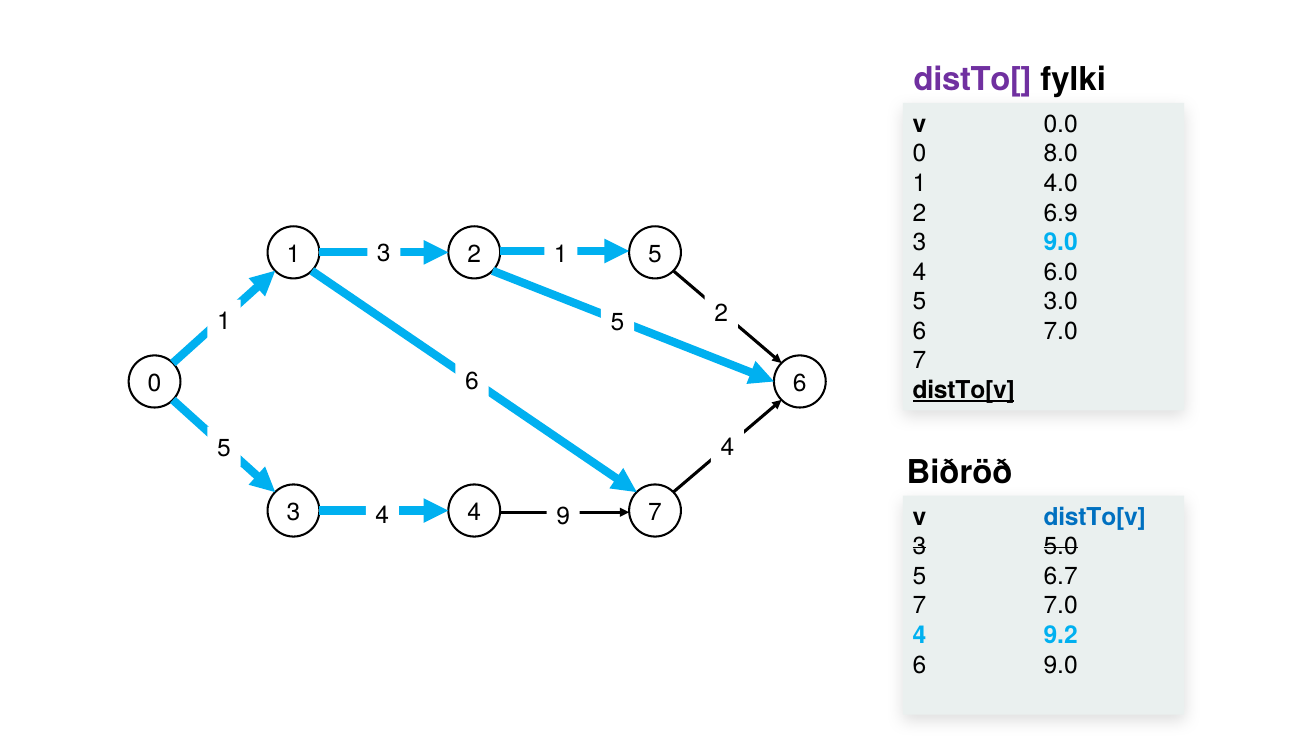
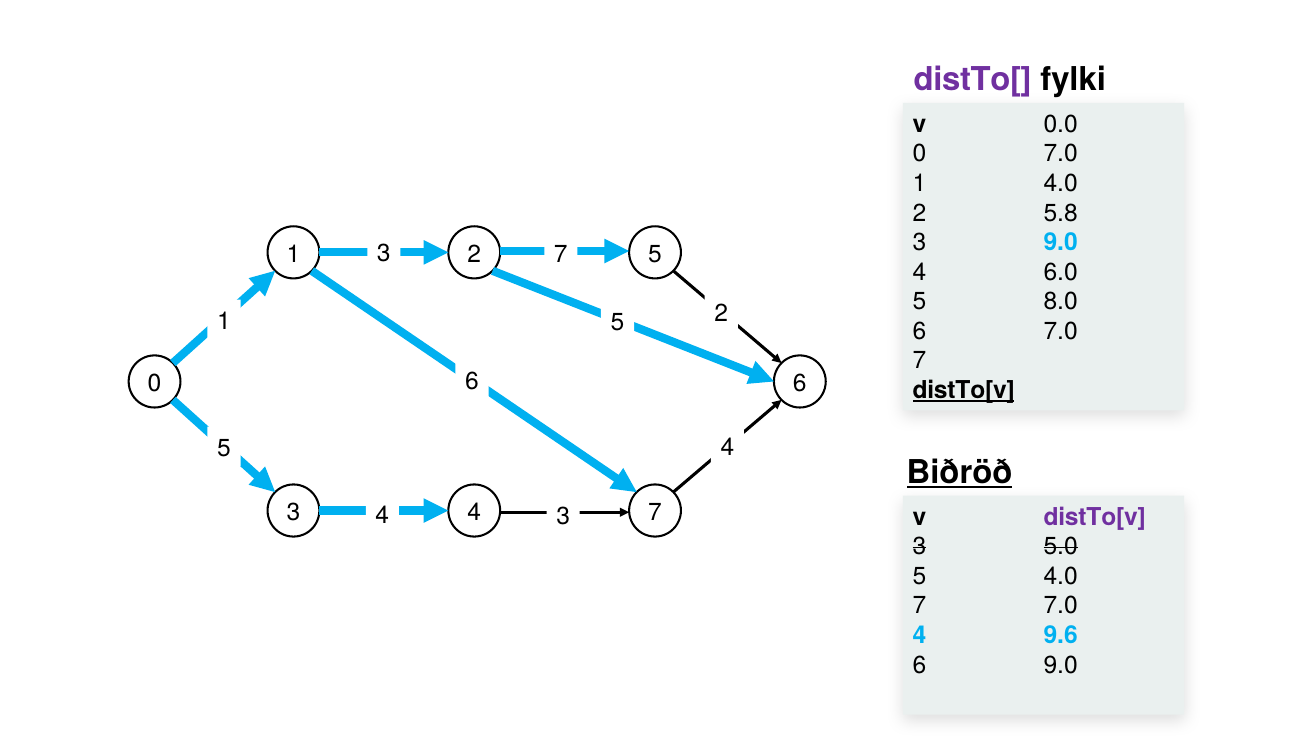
8.0 at (1061, 154): 8.0 -> 7.0
6.9: 6.9 -> 5.8
3 1: 1 -> 7
3.0: 3.0 -> 8.0
Biðröð underline: none -> present
4 9: 9 -> 3
distTo[v at (1095, 517) colour: blue -> purple
6.7 at (1061, 576): 6.7 -> 4.0
9.2: 9.2 -> 9.6
